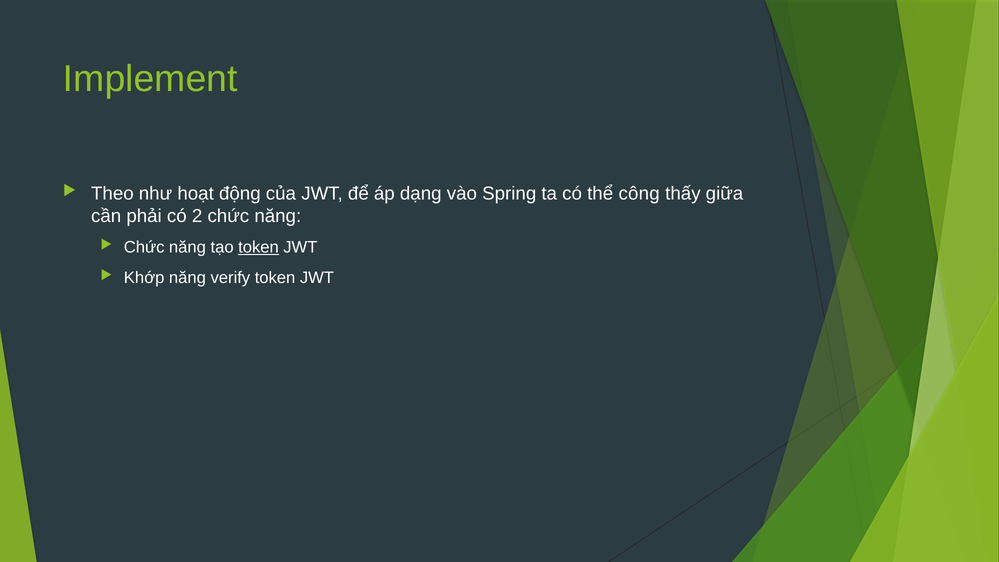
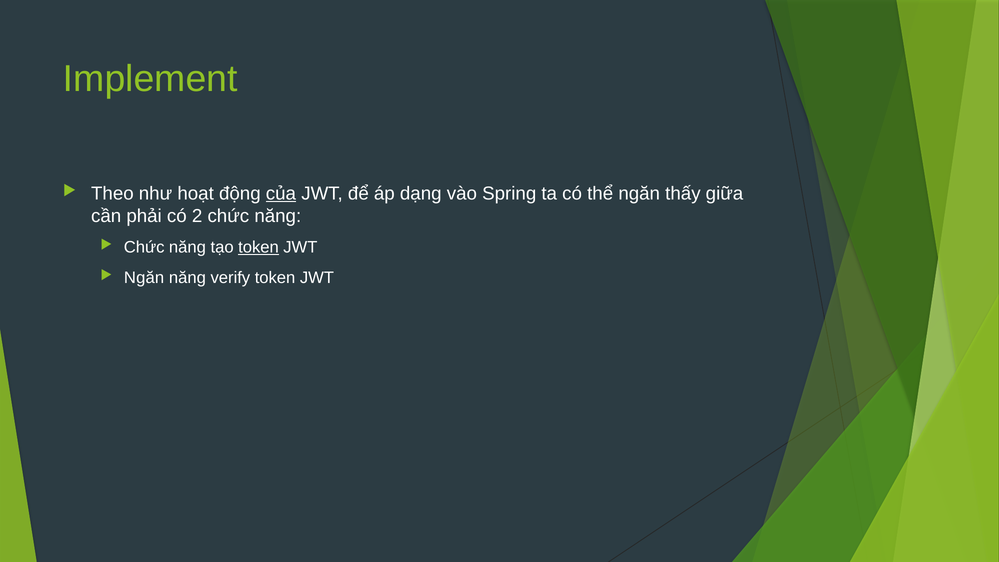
của underline: none -> present
thể công: công -> ngăn
Khớp at (144, 278): Khớp -> Ngăn
